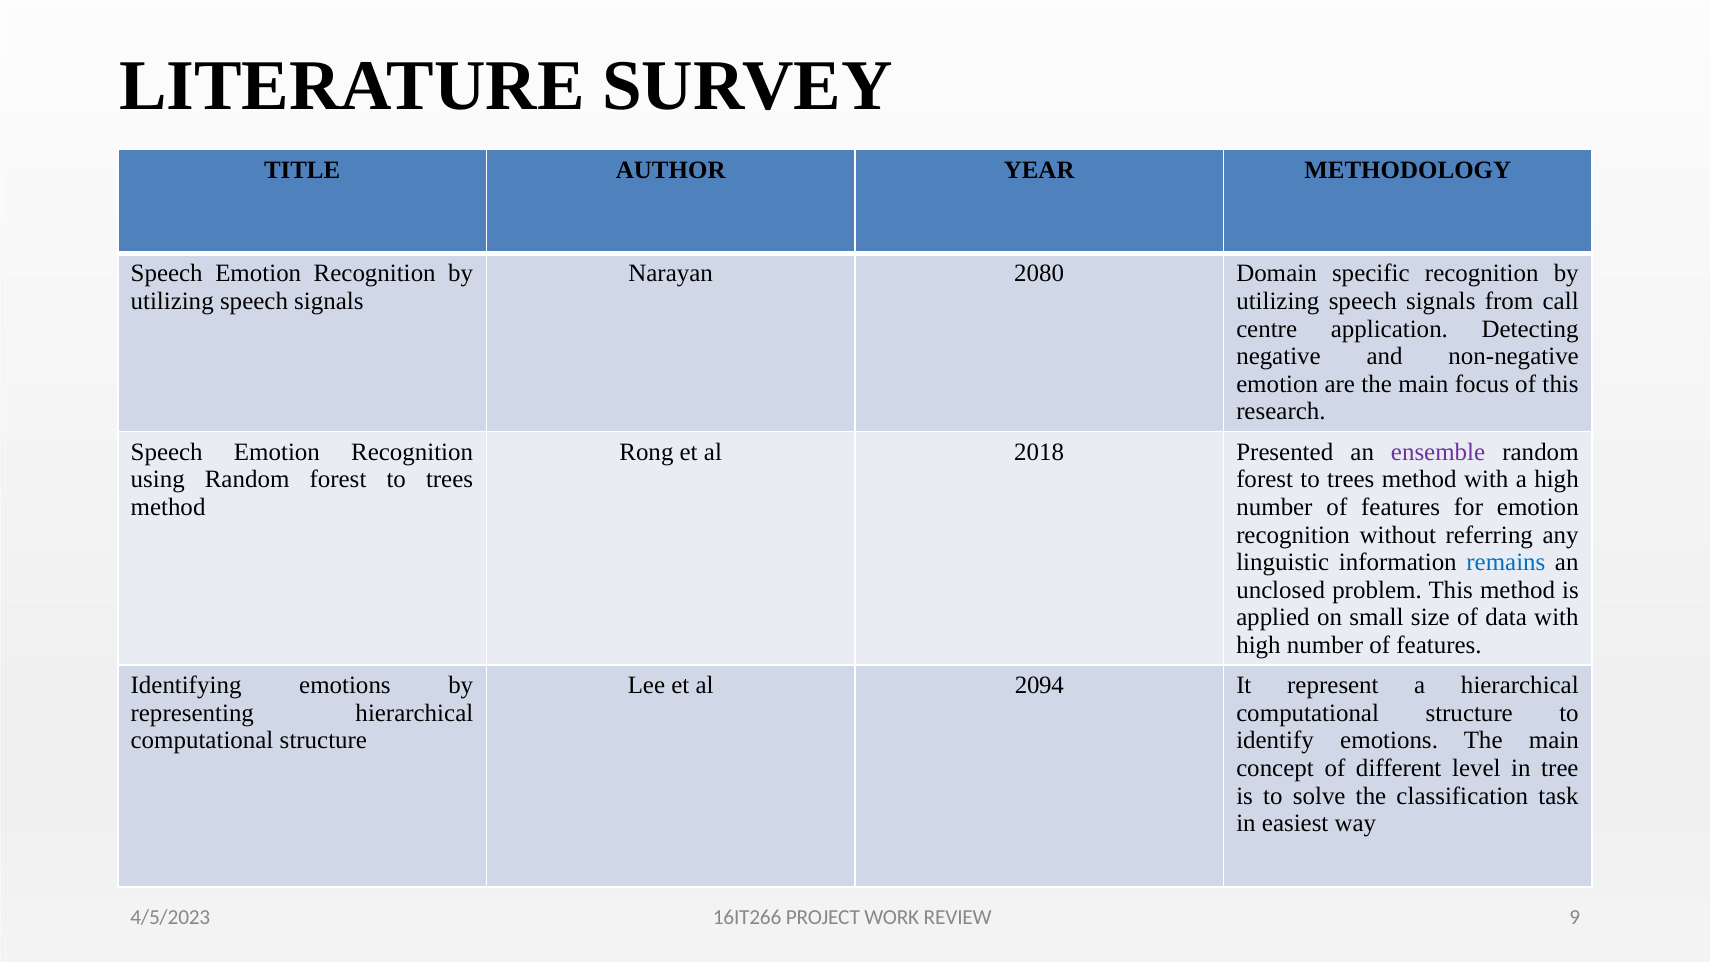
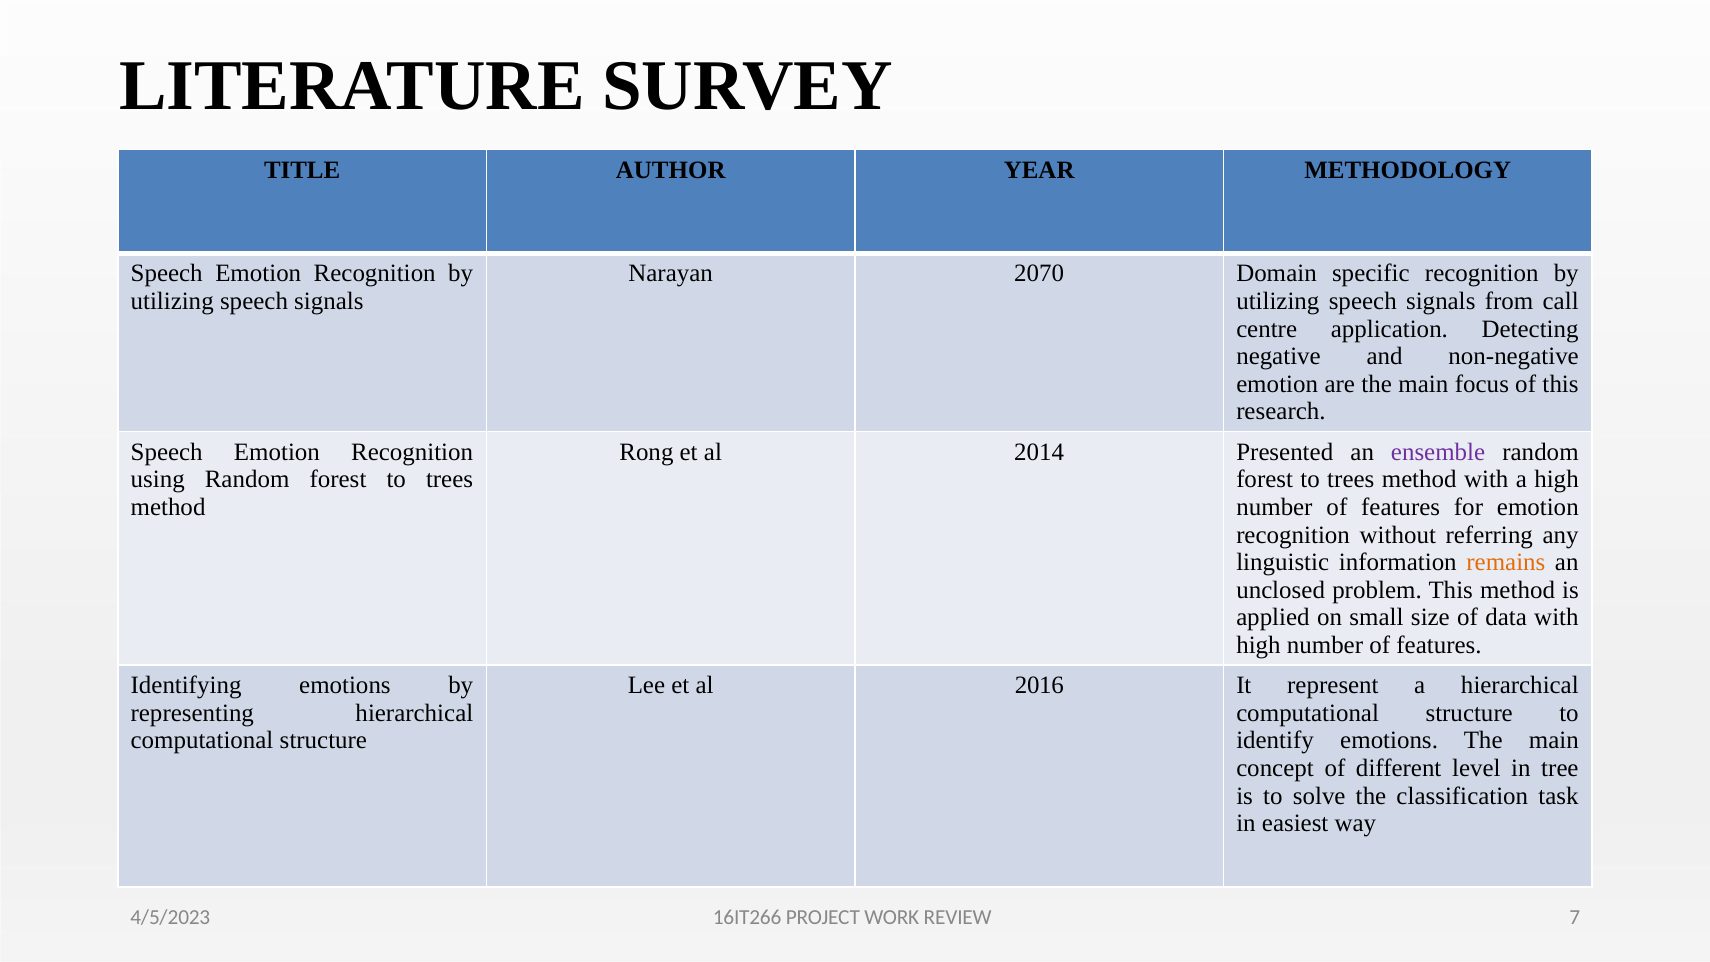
2080: 2080 -> 2070
2018: 2018 -> 2014
remains colour: blue -> orange
2094: 2094 -> 2016
9: 9 -> 7
